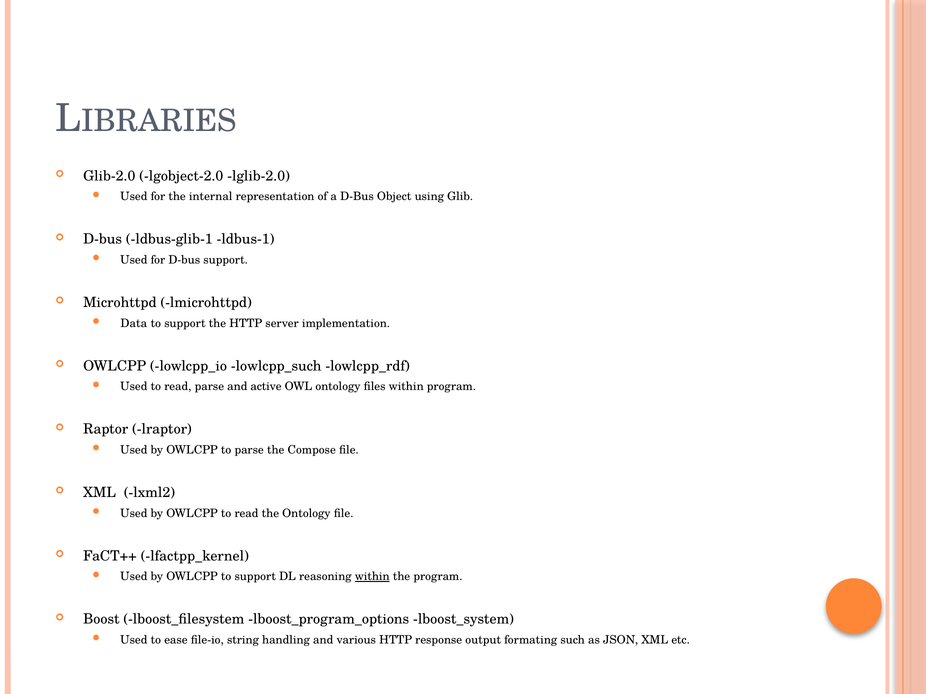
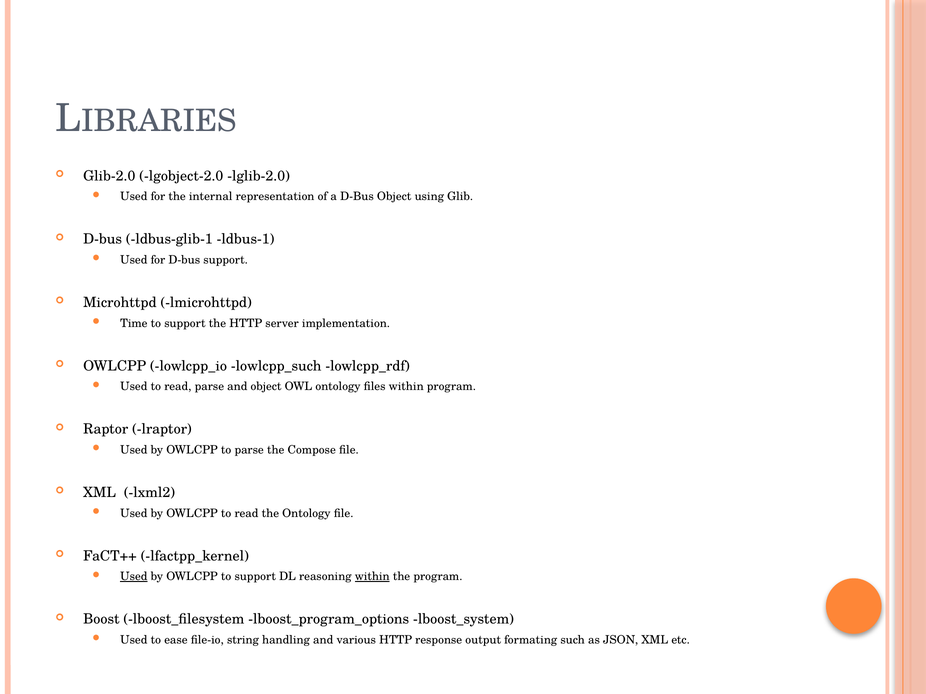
Data: Data -> Time
and active: active -> object
Used at (134, 577) underline: none -> present
